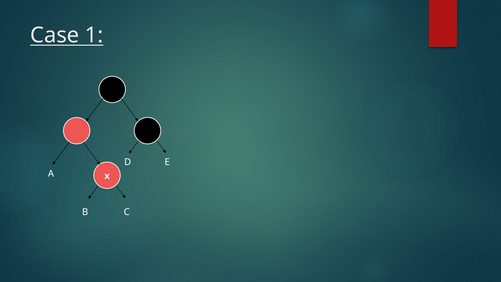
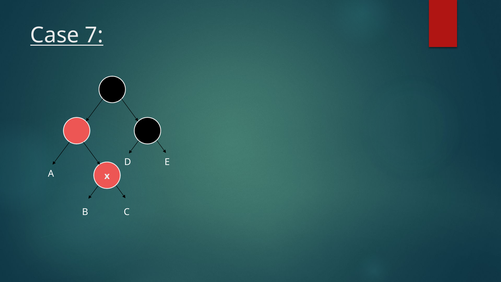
1: 1 -> 7
